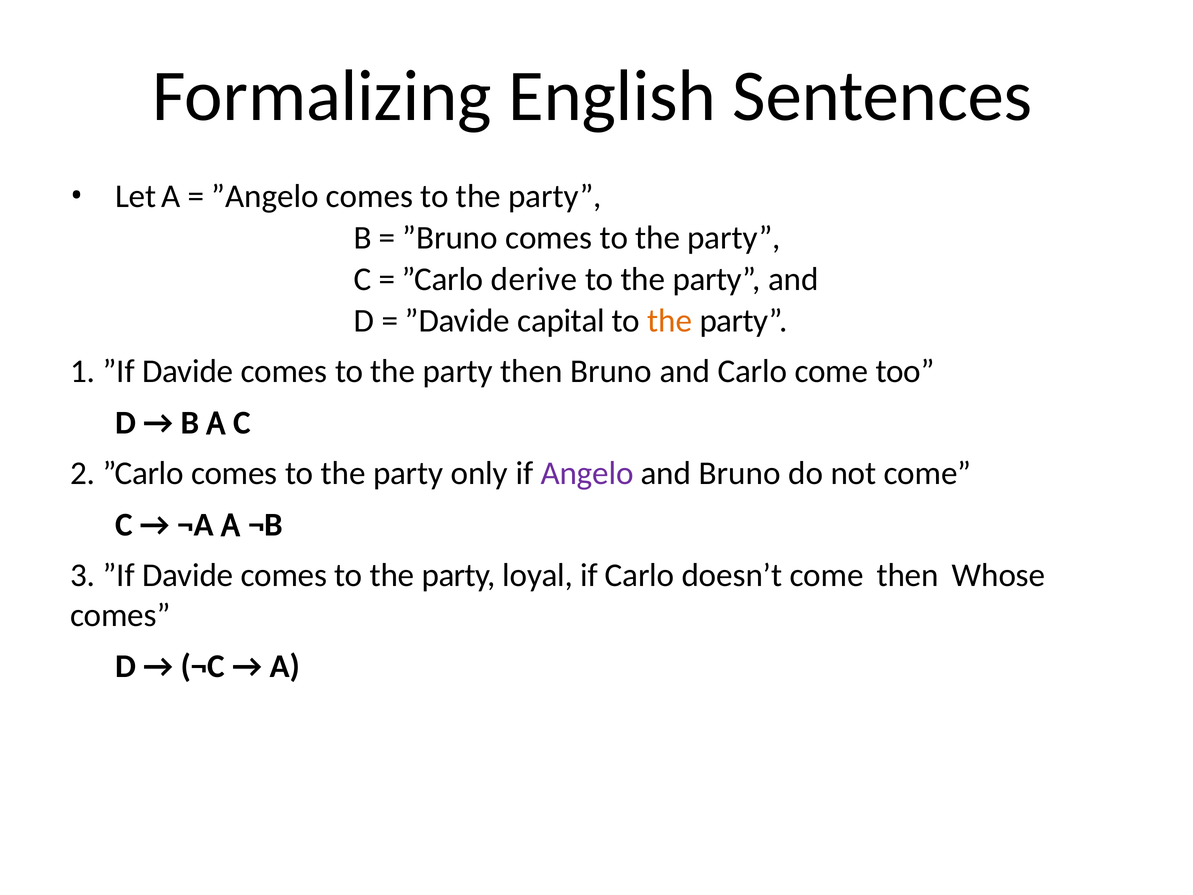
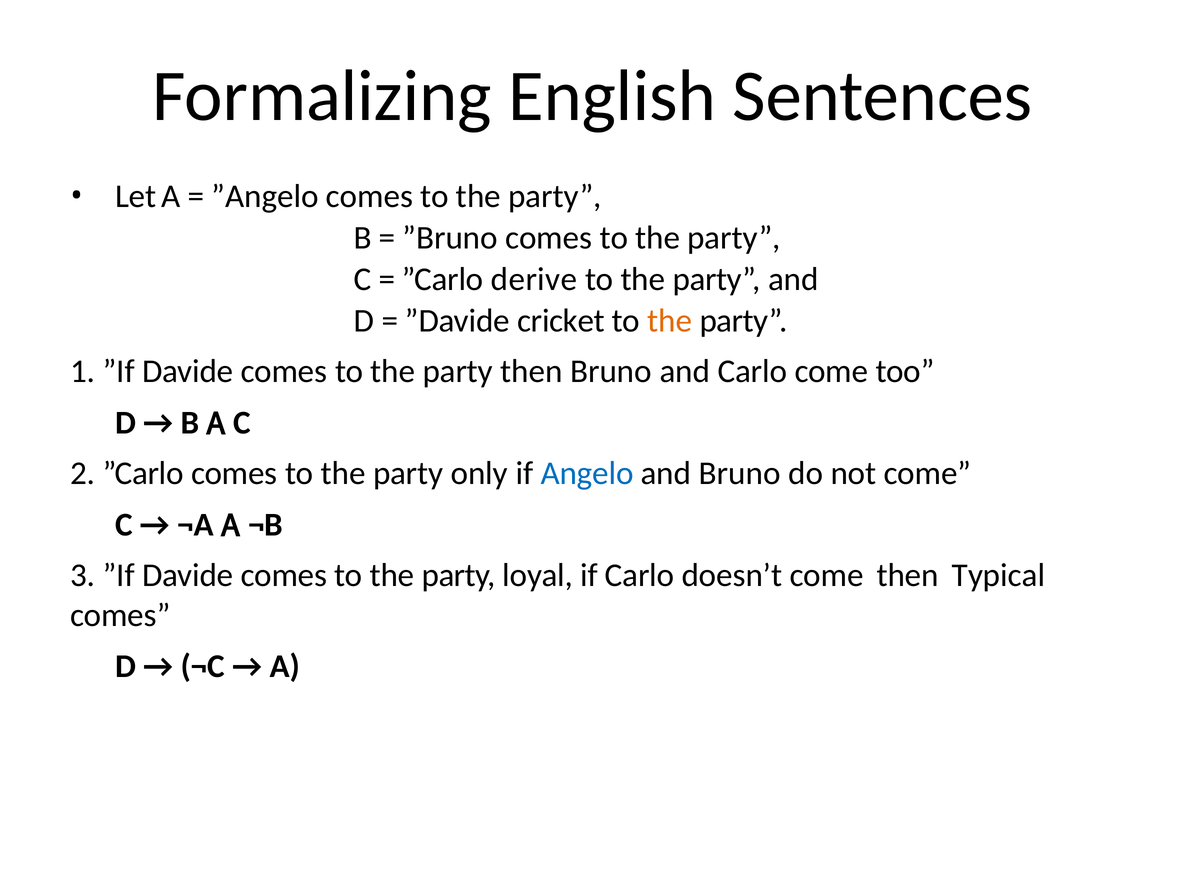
capital: capital -> cricket
Angelo colour: purple -> blue
Whose: Whose -> Typical
